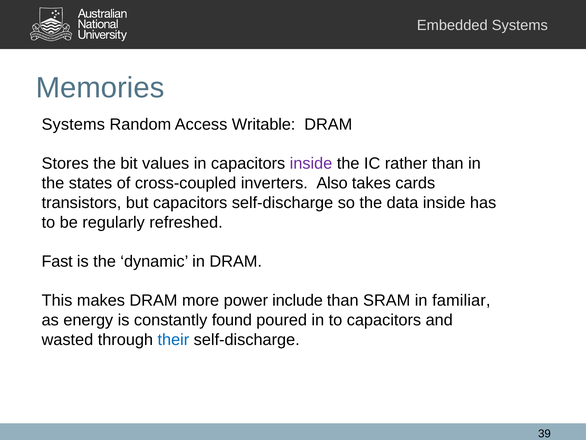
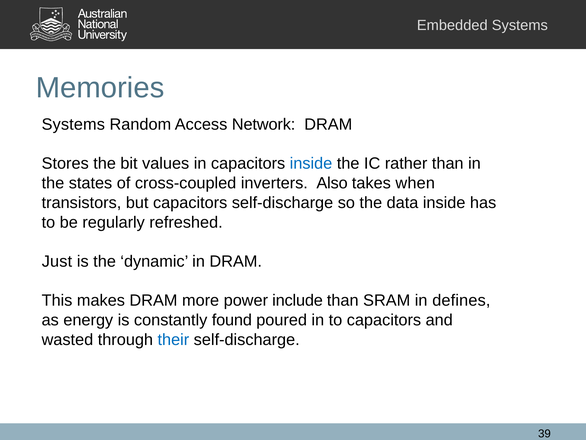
Writable: Writable -> Network
inside at (311, 163) colour: purple -> blue
cards: cards -> when
Fast: Fast -> Just
familiar: familiar -> defines
